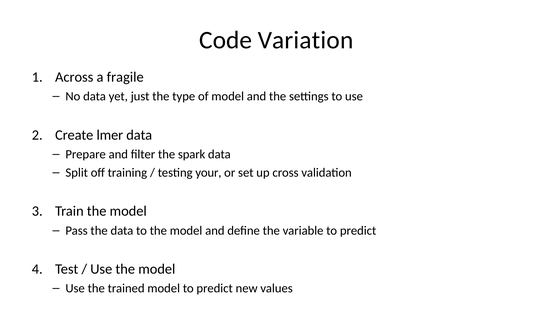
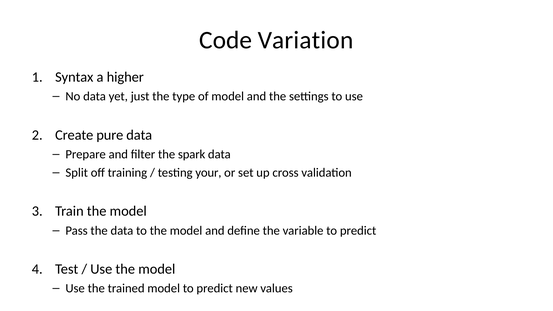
Across: Across -> Syntax
fragile: fragile -> higher
lmer: lmer -> pure
